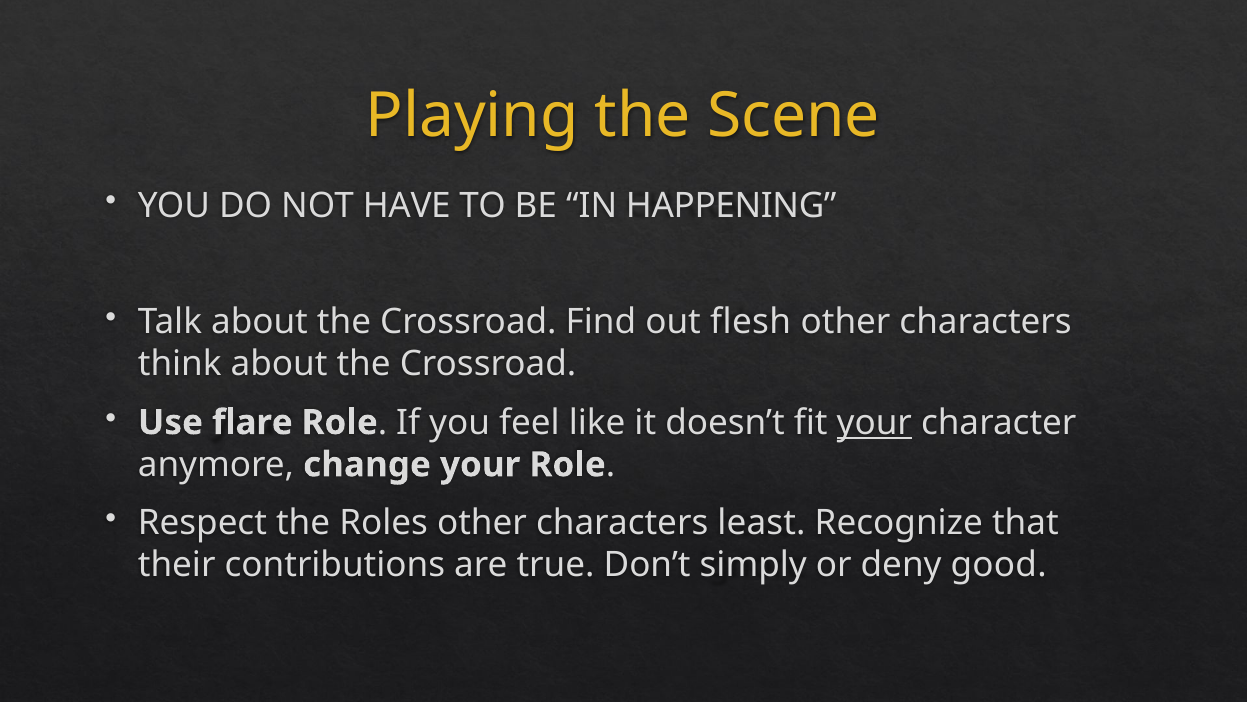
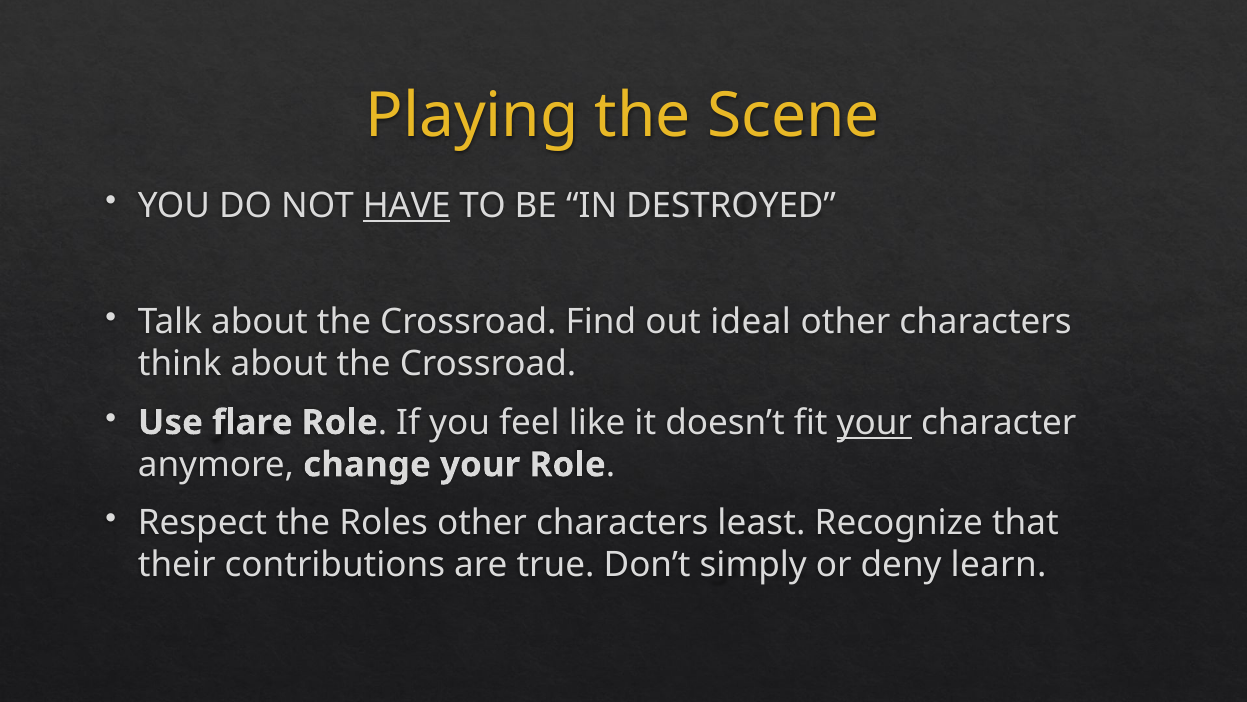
HAVE underline: none -> present
HAPPENING: HAPPENING -> DESTROYED
flesh: flesh -> ideal
good: good -> learn
